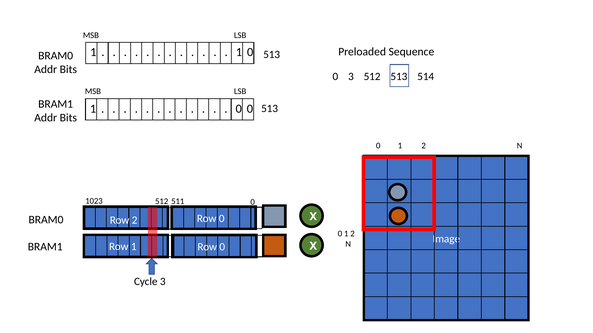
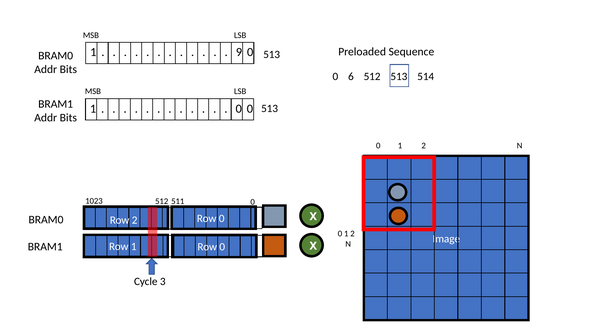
1 at (239, 52): 1 -> 9
0 3: 3 -> 6
